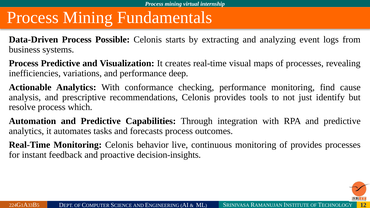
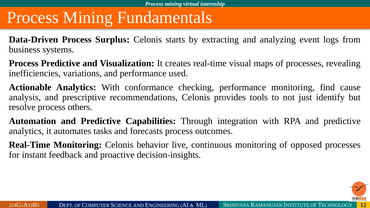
Possible: Possible -> Surplus
deep: deep -> used
which: which -> others
of provides: provides -> opposed
